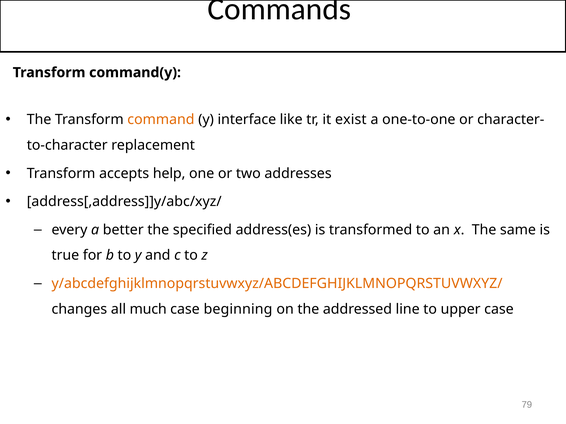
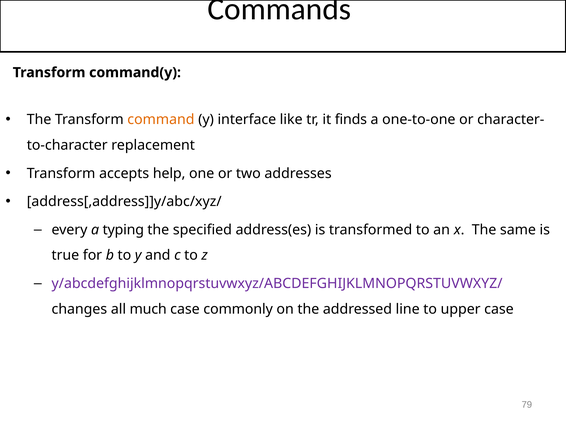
exist: exist -> finds
better: better -> typing
y/abcdefghijklmnopqrstuvwxyz/ABCDEFGHIJKLMNOPQRSTUVWXYZ/ colour: orange -> purple
beginning: beginning -> commonly
